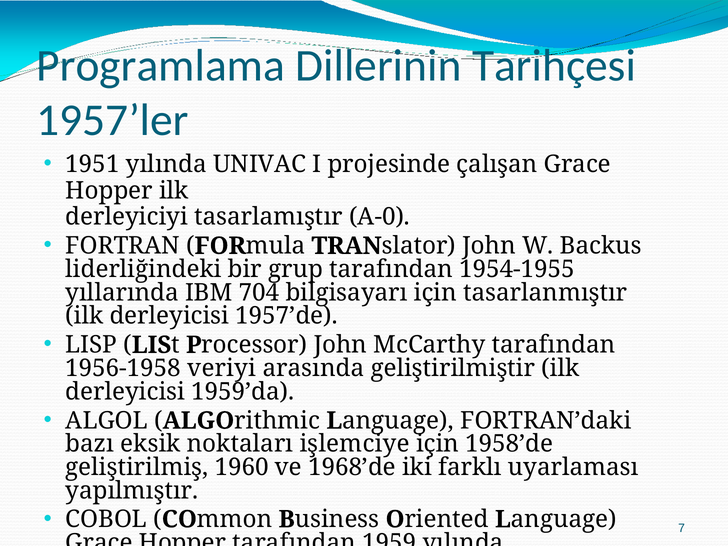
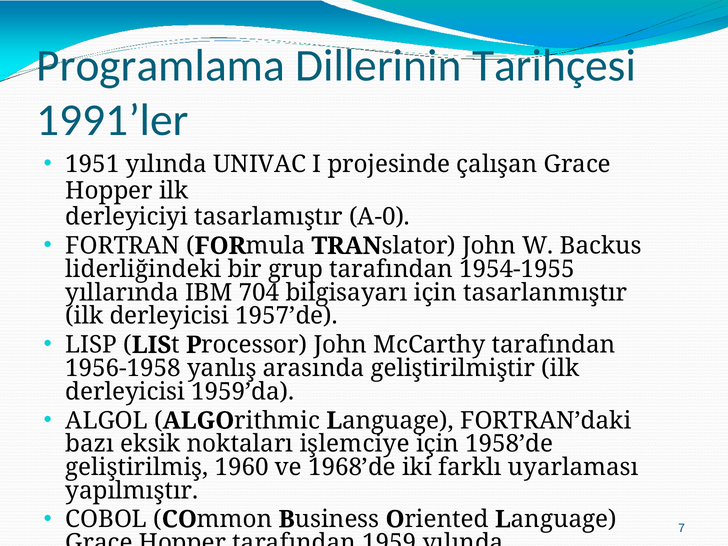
1957’ler: 1957’ler -> 1991’ler
veriyi: veriyi -> yanlış
